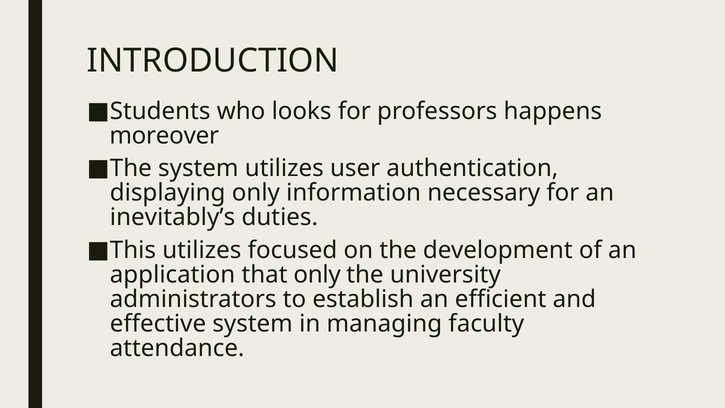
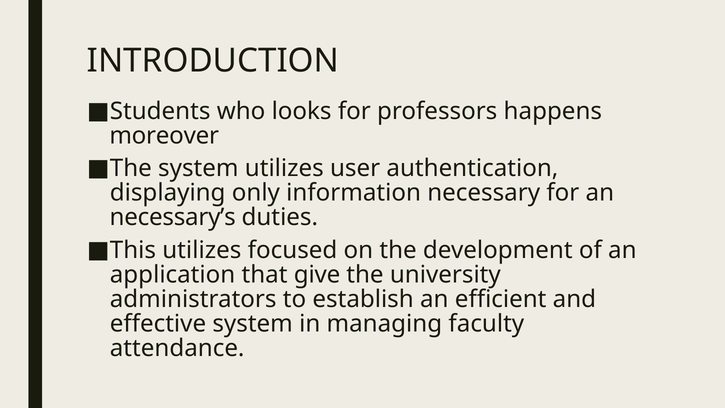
inevitably’s: inevitably’s -> necessary’s
that only: only -> give
